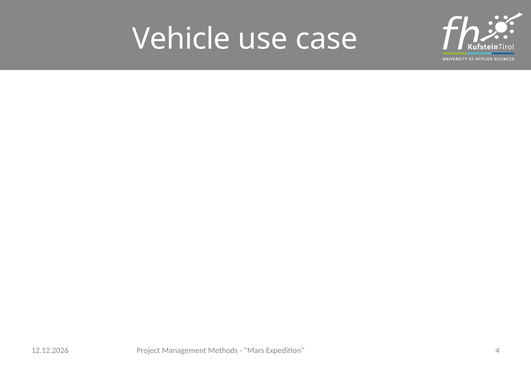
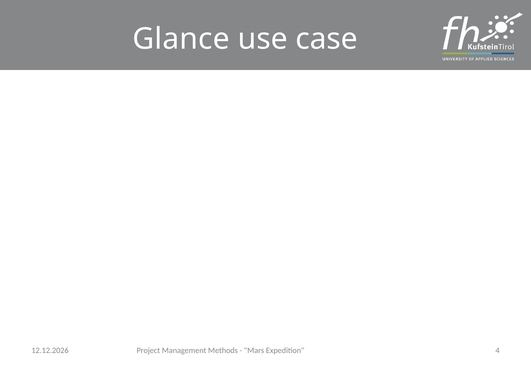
Vehicle: Vehicle -> Glance
